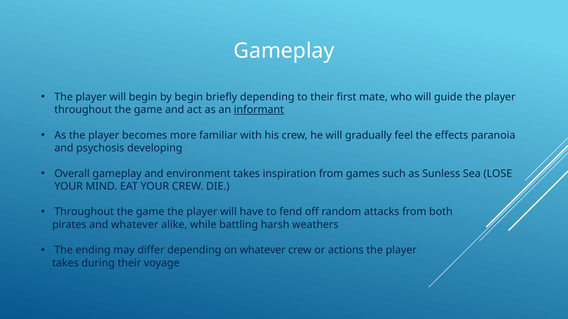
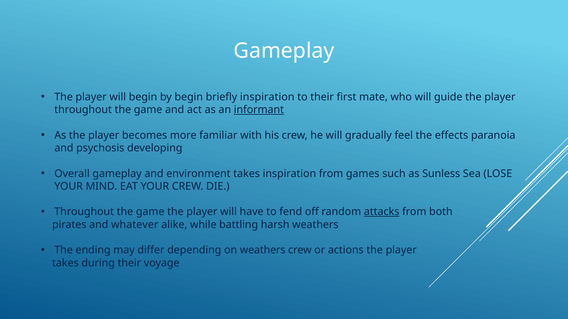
briefly depending: depending -> inspiration
attacks underline: none -> present
on whatever: whatever -> weathers
